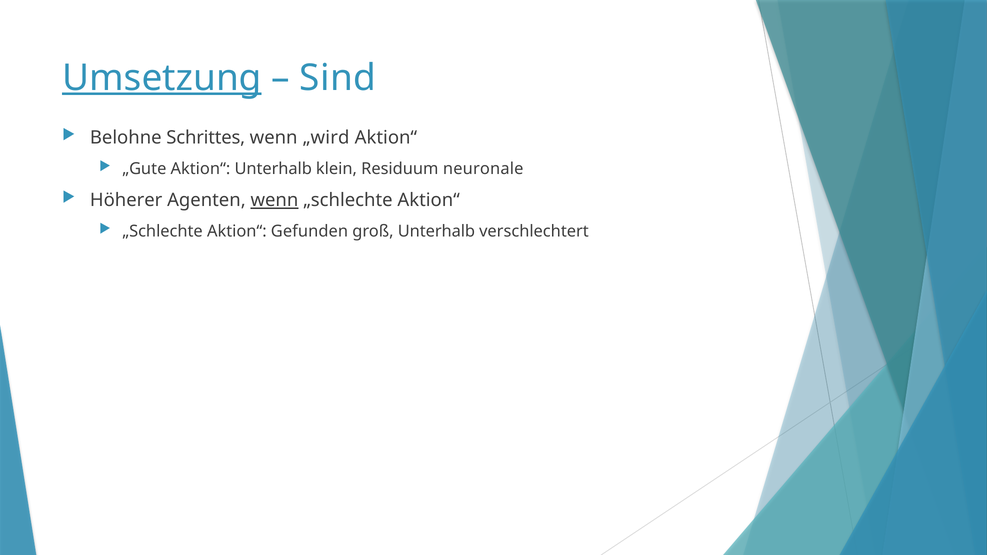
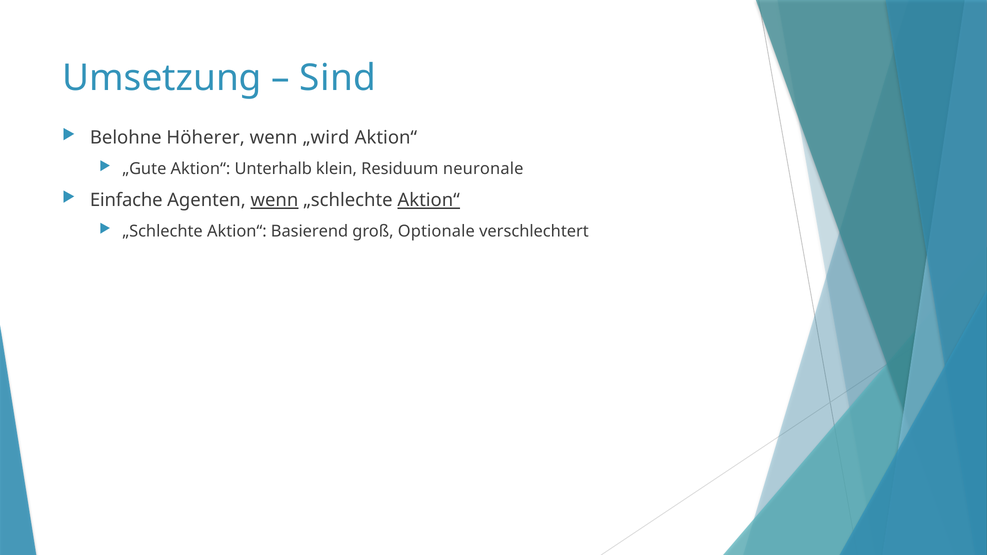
Umsetzung underline: present -> none
Schrittes: Schrittes -> Höherer
Höherer: Höherer -> Einfache
Aktion“ at (429, 200) underline: none -> present
Gefunden: Gefunden -> Basierend
groß Unterhalb: Unterhalb -> Optionale
